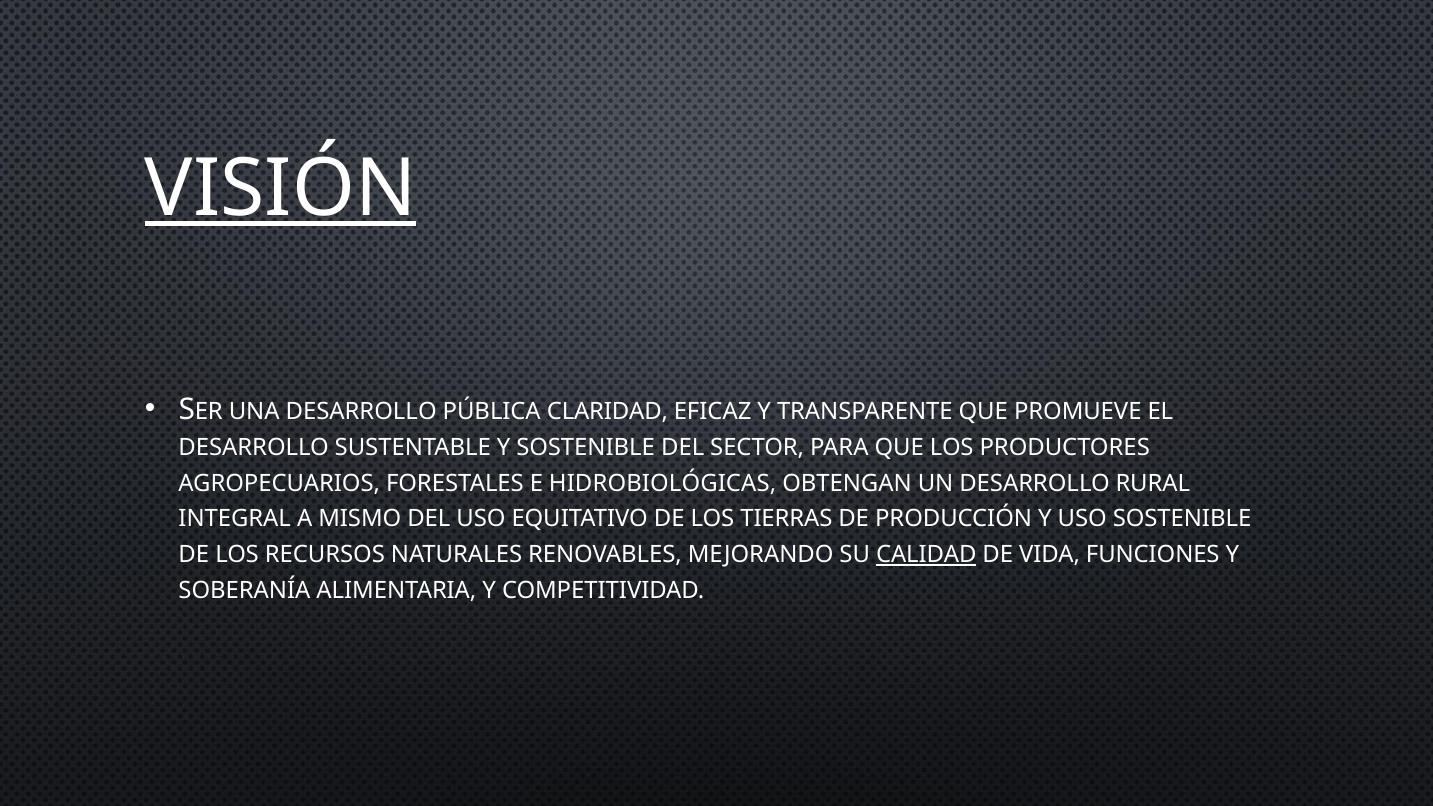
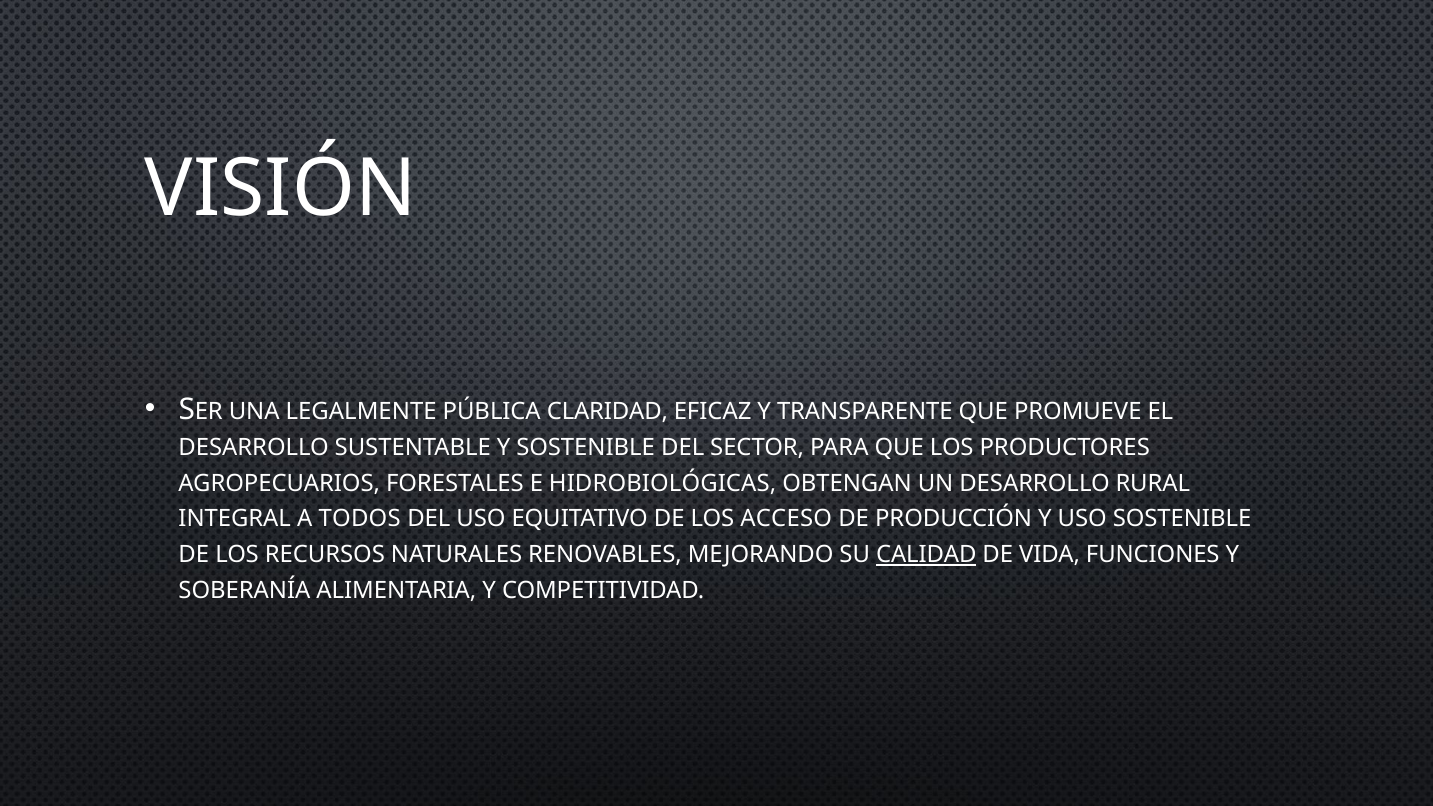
VISIÓN underline: present -> none
UNA DESARROLLO: DESARROLLO -> LEGALMENTE
MISMO: MISMO -> TODOS
TIERRAS: TIERRAS -> ACCESO
